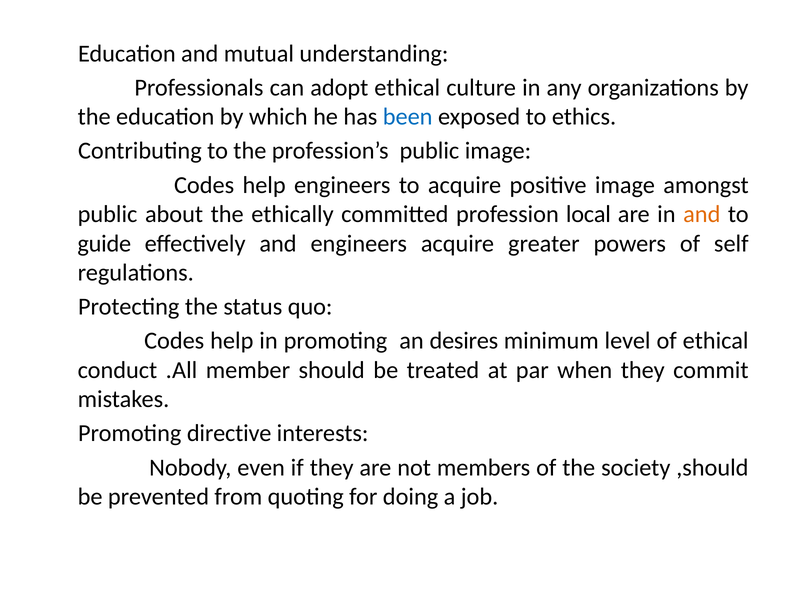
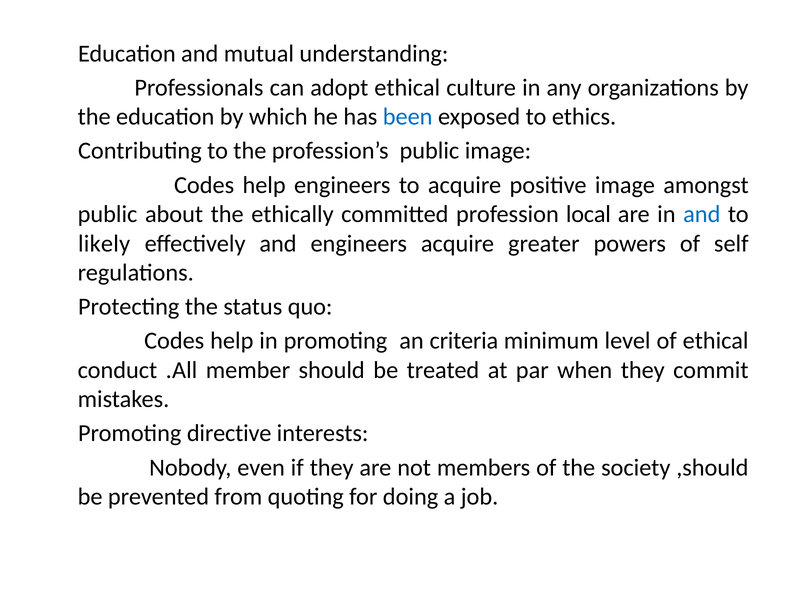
and at (702, 214) colour: orange -> blue
guide: guide -> likely
desires: desires -> criteria
